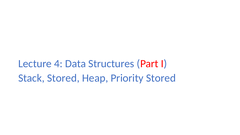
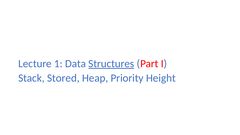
4: 4 -> 1
Structures underline: none -> present
Priority Stored: Stored -> Height
